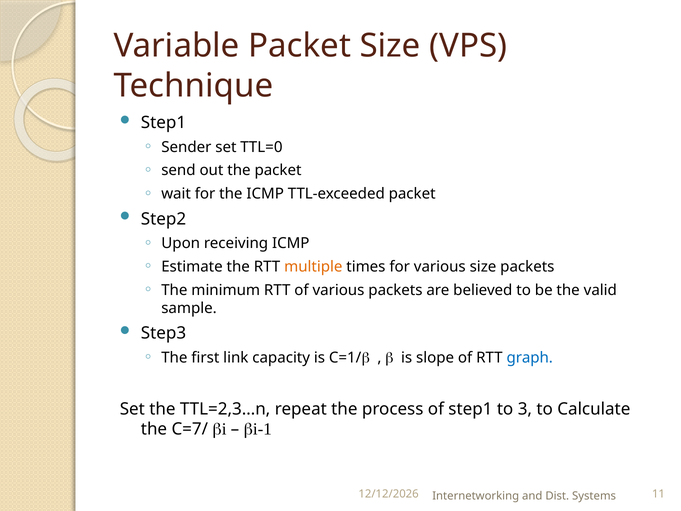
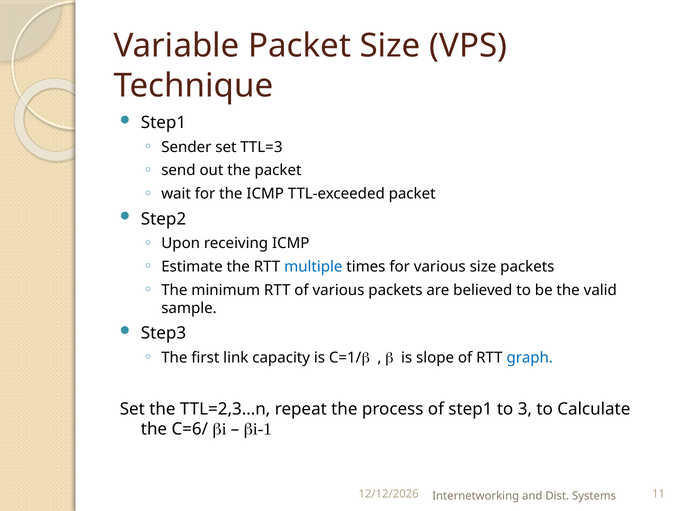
TTL=0: TTL=0 -> TTL=3
multiple colour: orange -> blue
C=7/: C=7/ -> C=6/
